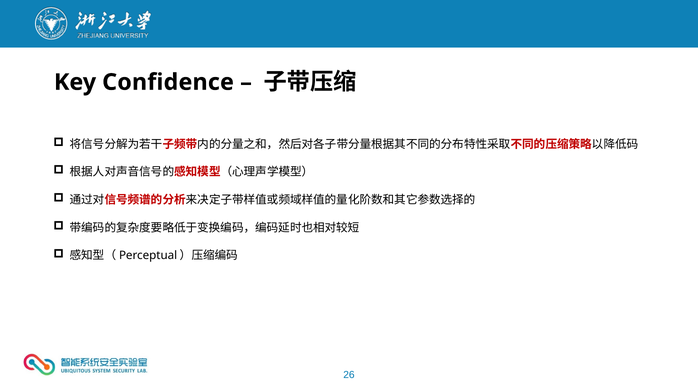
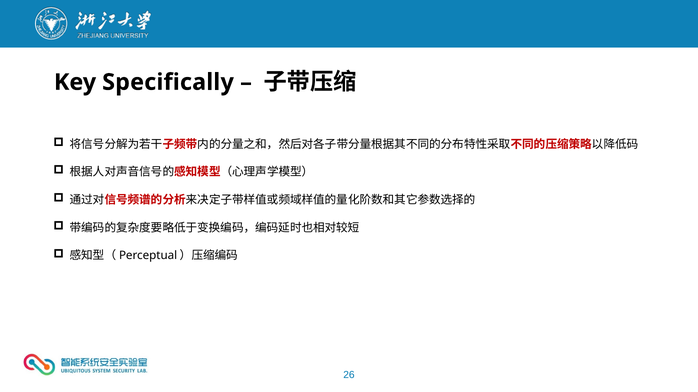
Confidence: Confidence -> Specifically
